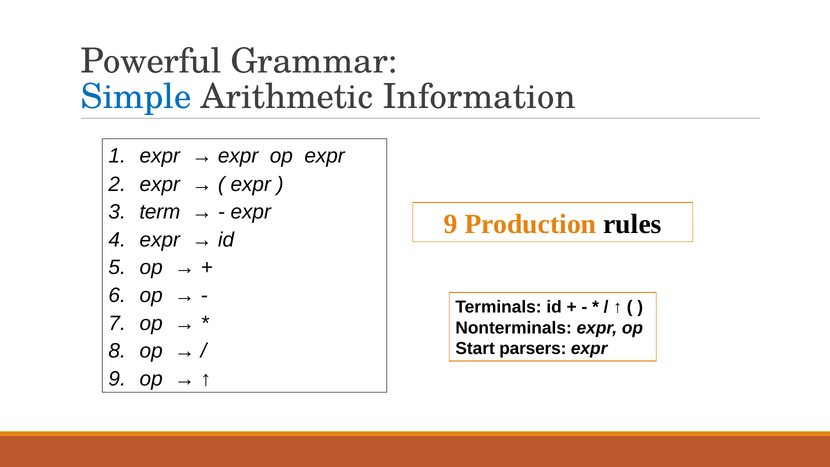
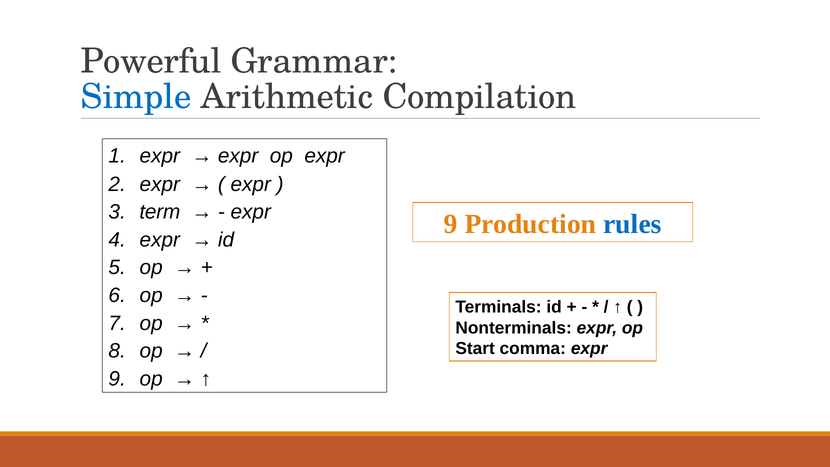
Information: Information -> Compilation
rules colour: black -> blue
parsers: parsers -> comma
